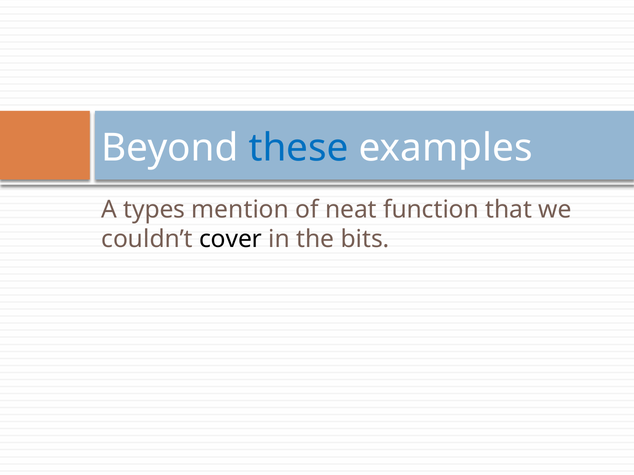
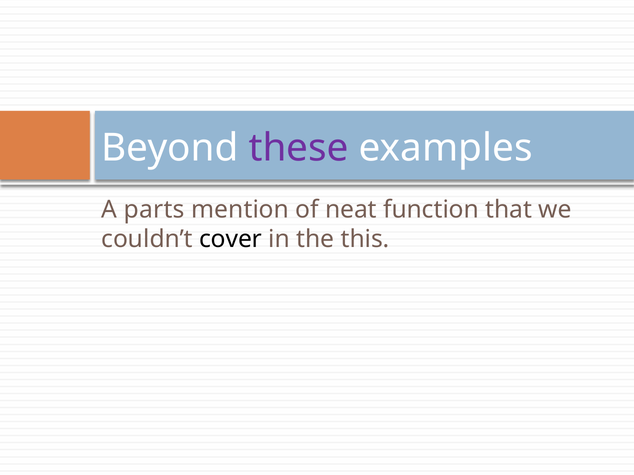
these colour: blue -> purple
types: types -> parts
bits: bits -> this
